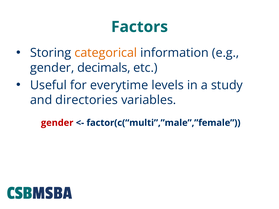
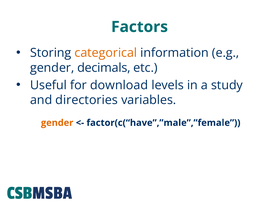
everytime: everytime -> download
gender at (57, 123) colour: red -> orange
factor(c(“multi”,”male”,”female: factor(c(“multi”,”male”,”female -> factor(c(“have”,”male”,”female
